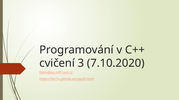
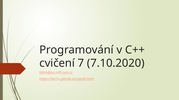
3: 3 -> 7
